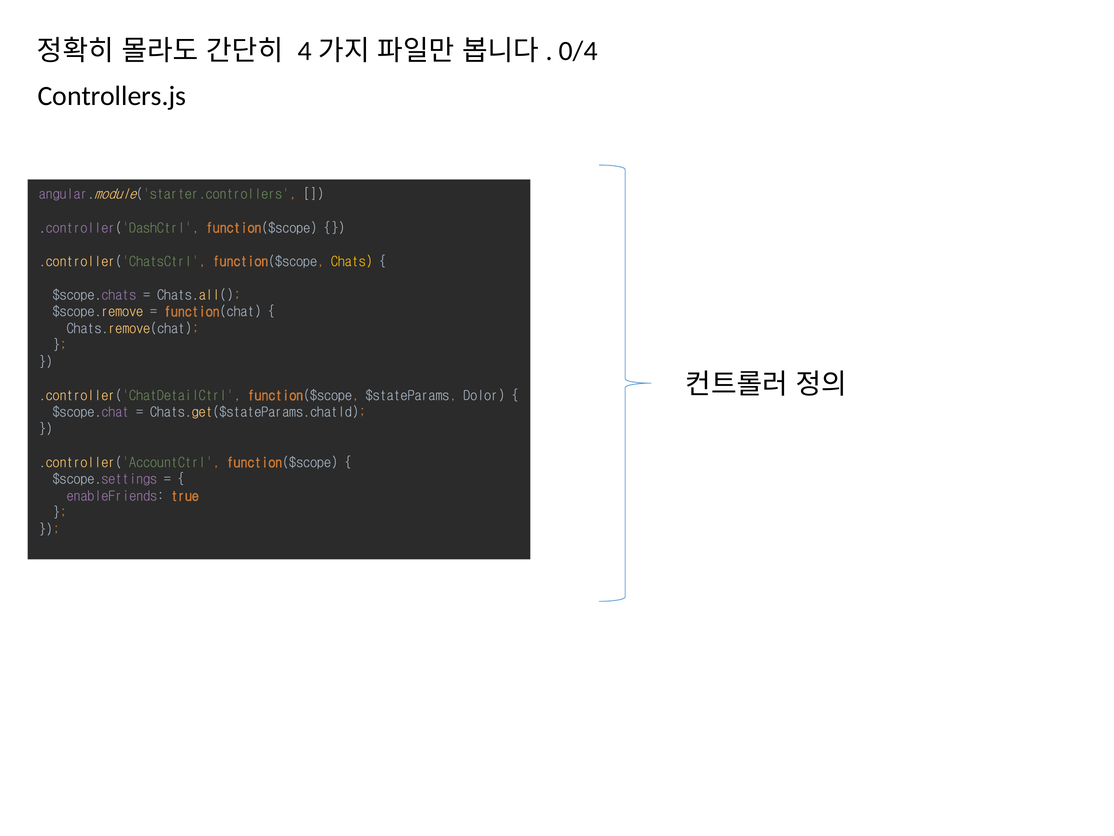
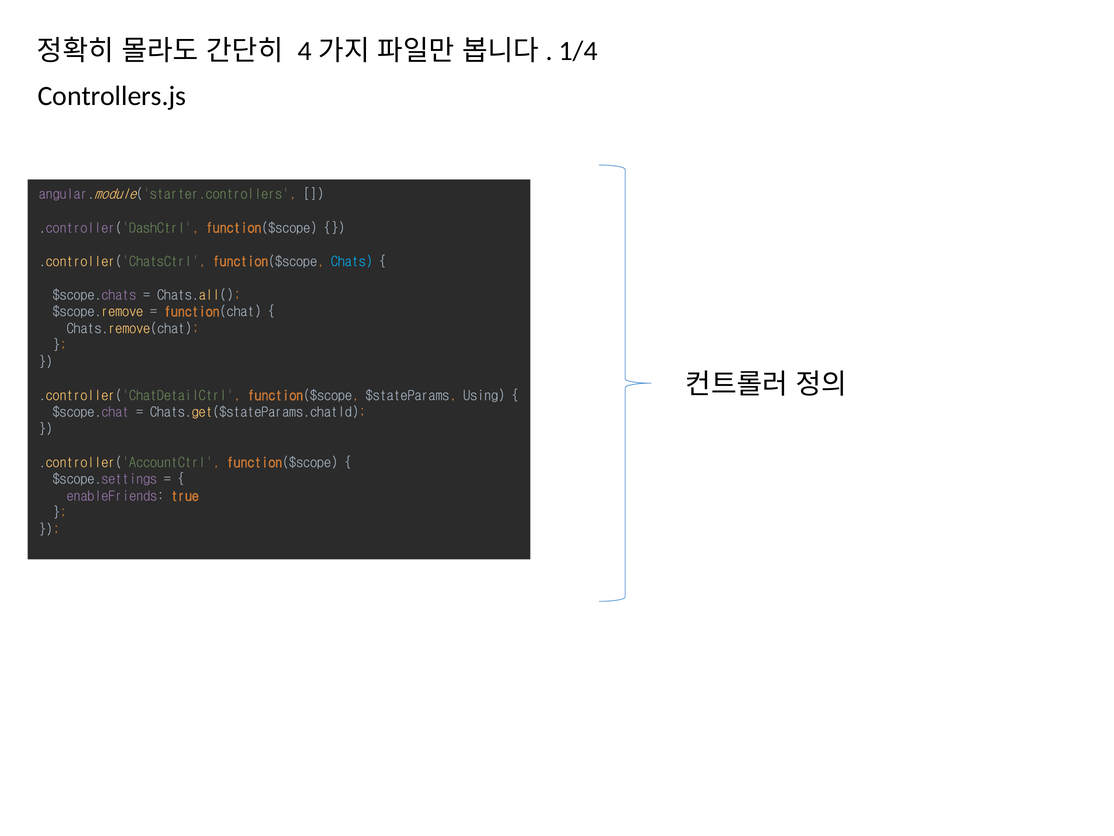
0/4: 0/4 -> 1/4
Chats colour: yellow -> light blue
Dolor: Dolor -> Using
